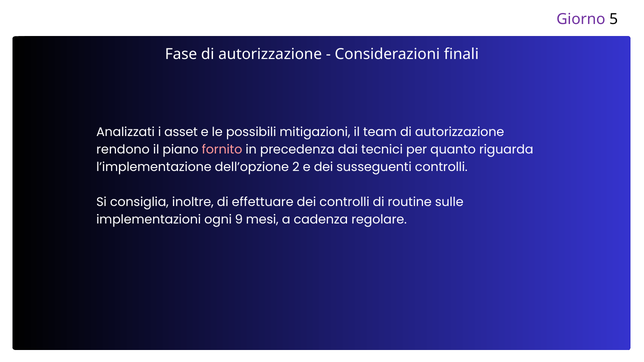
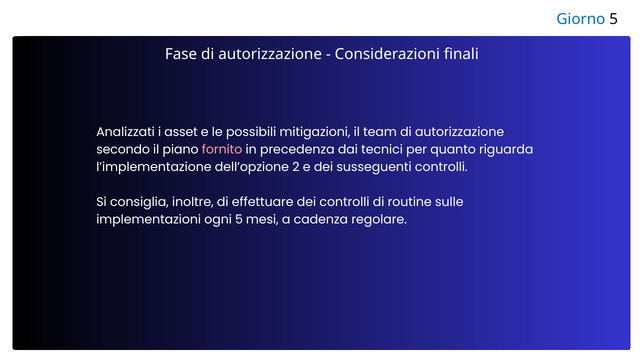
Giorno colour: purple -> blue
rendono: rendono -> secondo
ogni 9: 9 -> 5
